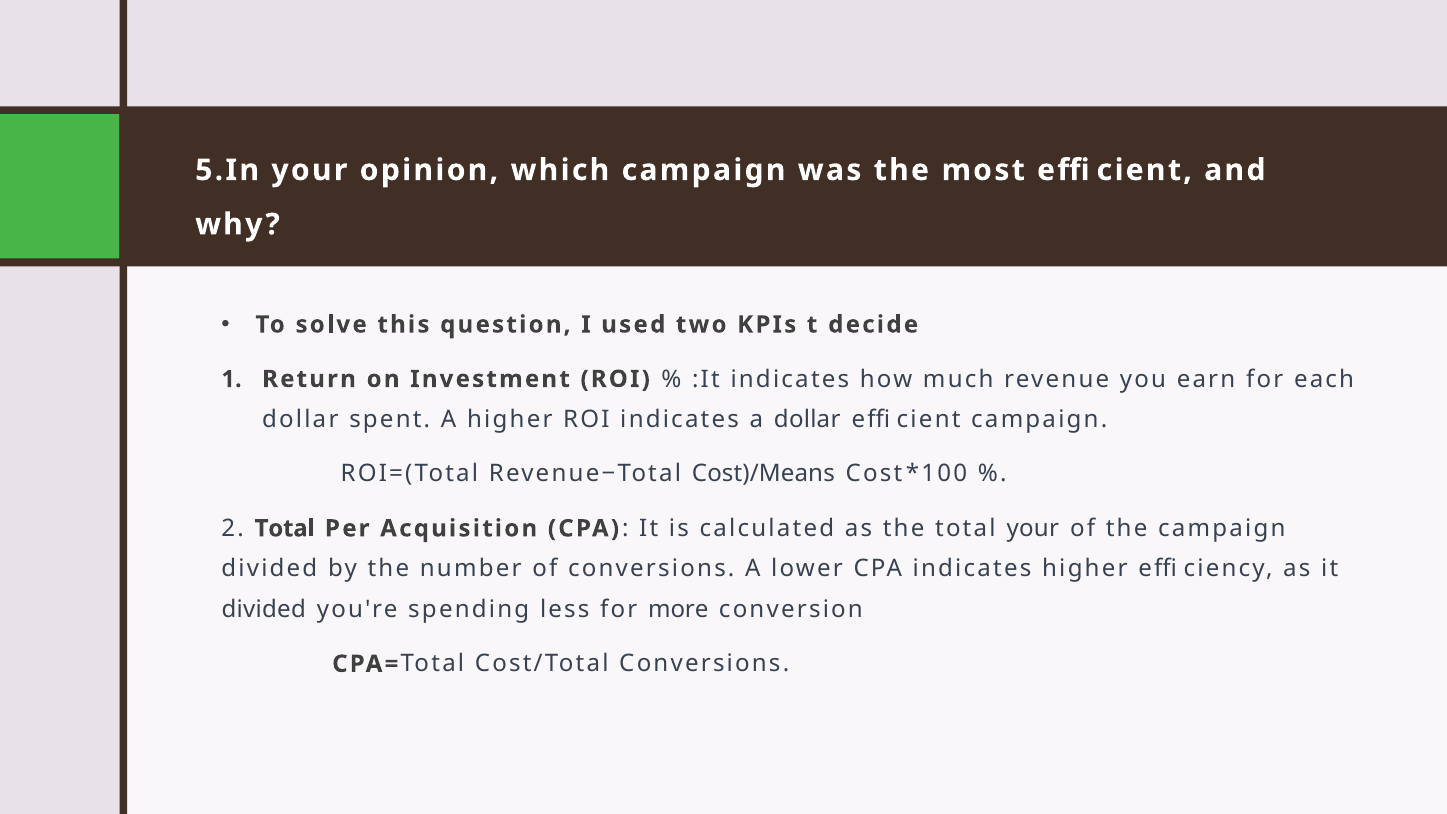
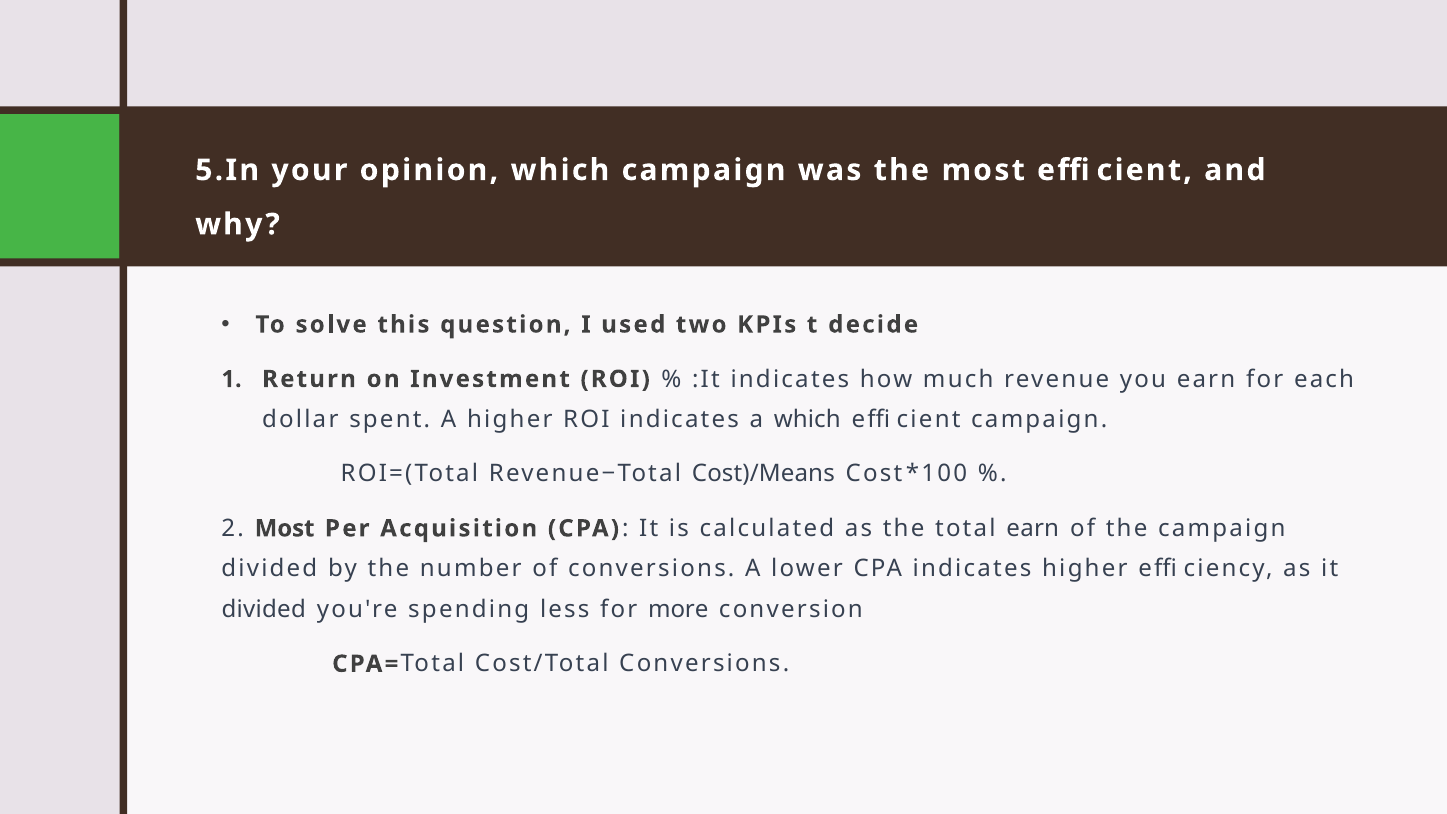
a dollar: dollar -> which
2 Total: Total -> Most
total your: your -> earn
